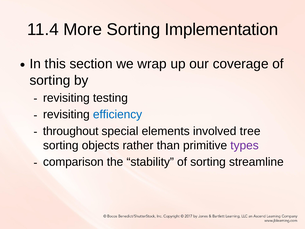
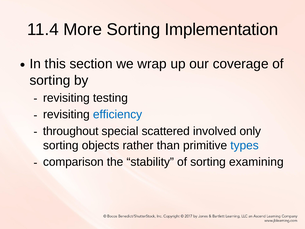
elements: elements -> scattered
tree: tree -> only
types colour: purple -> blue
streamline: streamline -> examining
